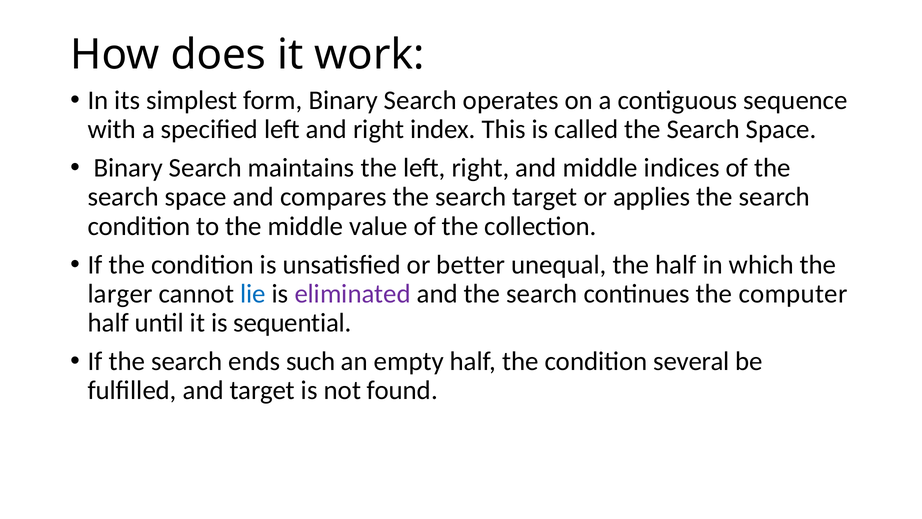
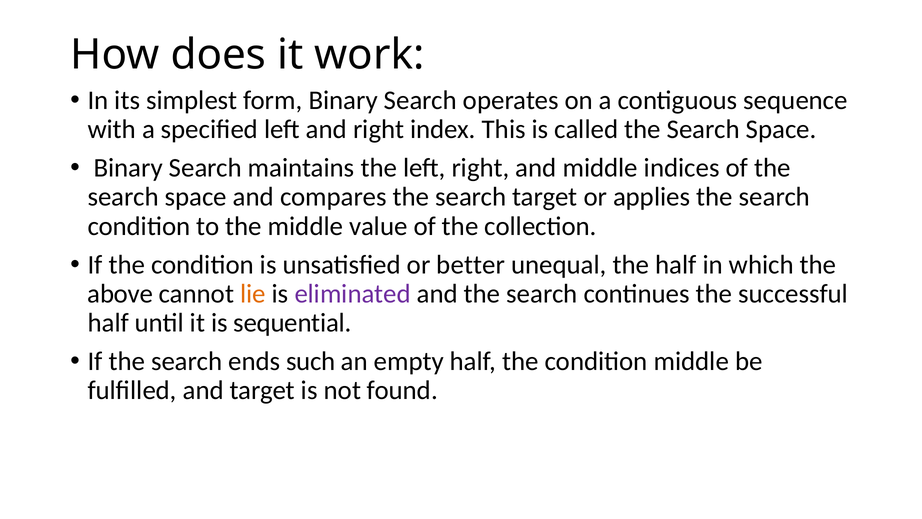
larger: larger -> above
lie colour: blue -> orange
computer: computer -> successful
condition several: several -> middle
